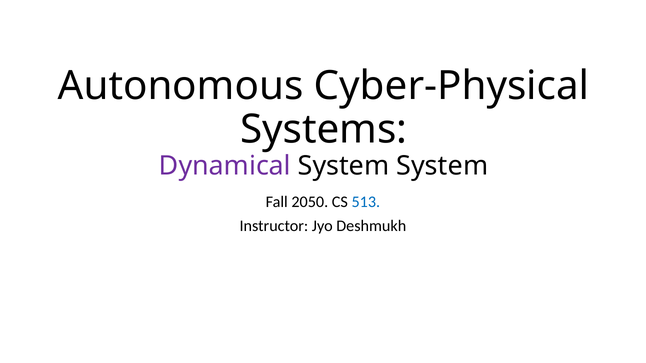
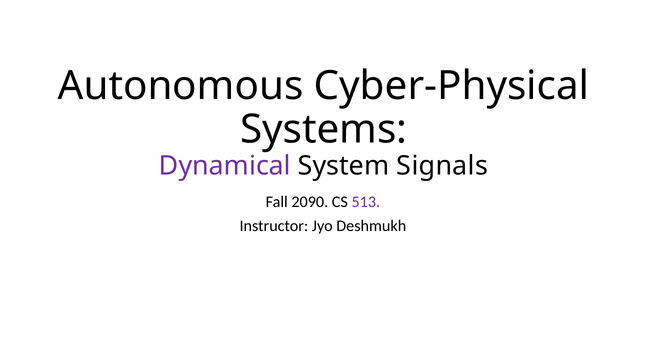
System System: System -> Signals
2050: 2050 -> 2090
513 colour: blue -> purple
